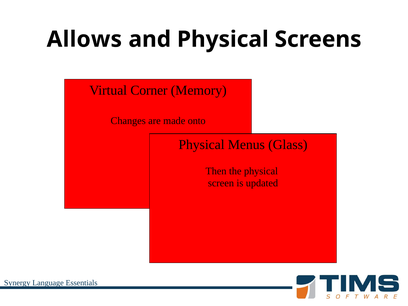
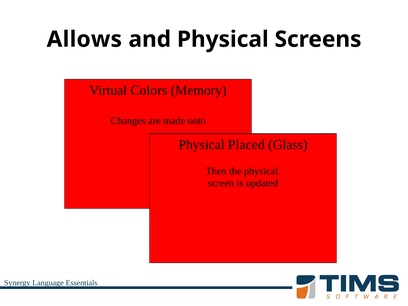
Corner: Corner -> Colors
Menus: Menus -> Placed
